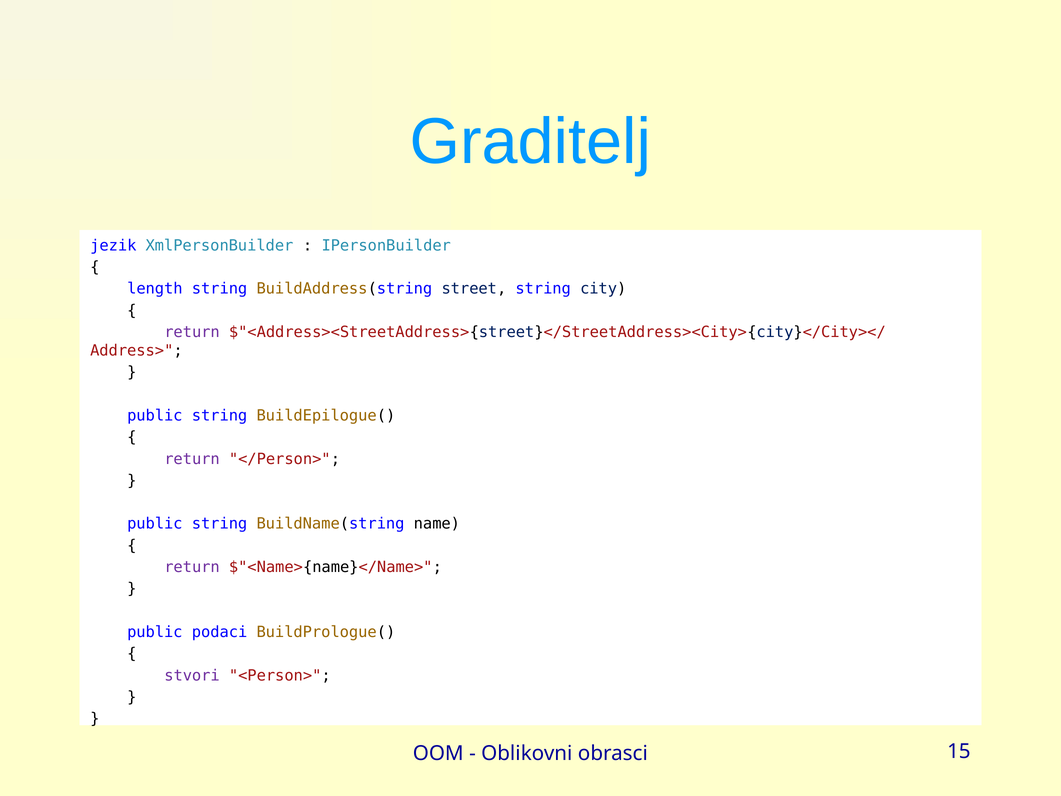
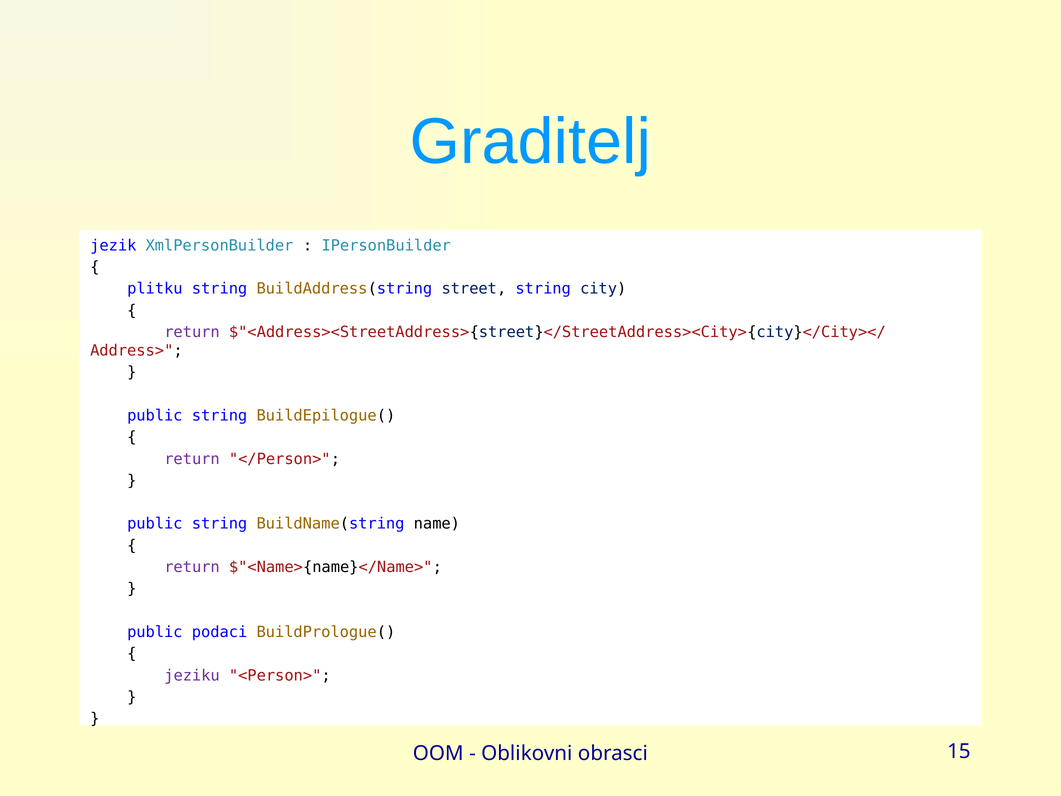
length: length -> plitku
stvori: stvori -> jeziku
